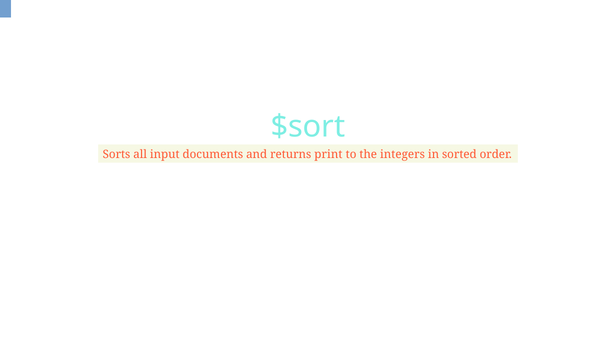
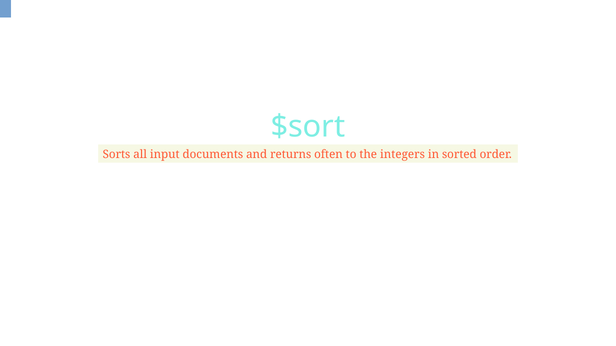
print: print -> often
